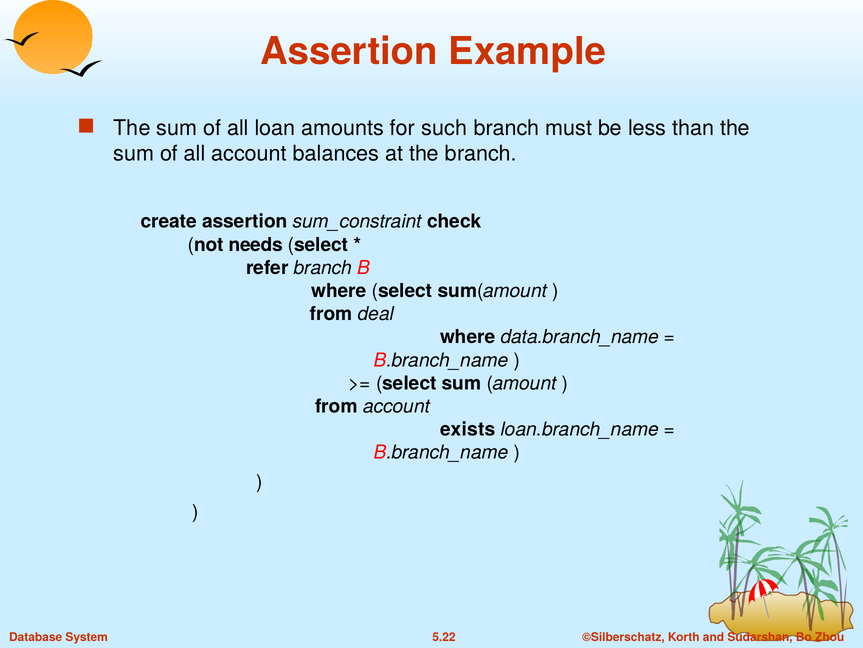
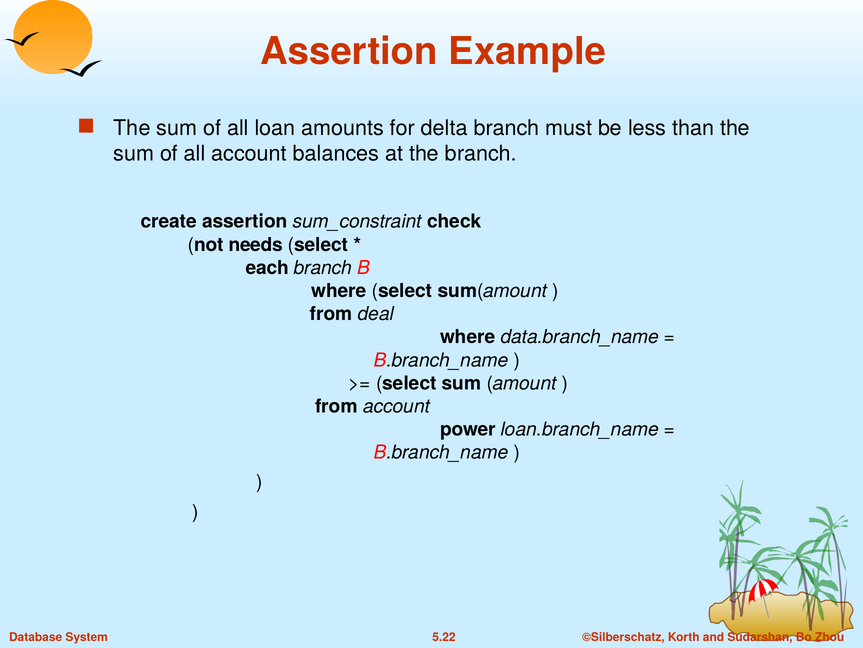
such: such -> delta
refer: refer -> each
exists: exists -> power
